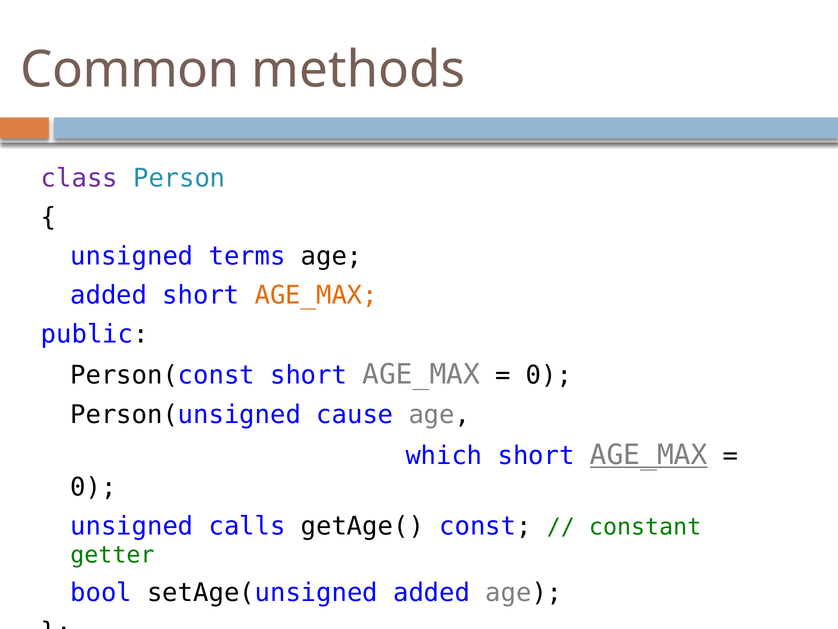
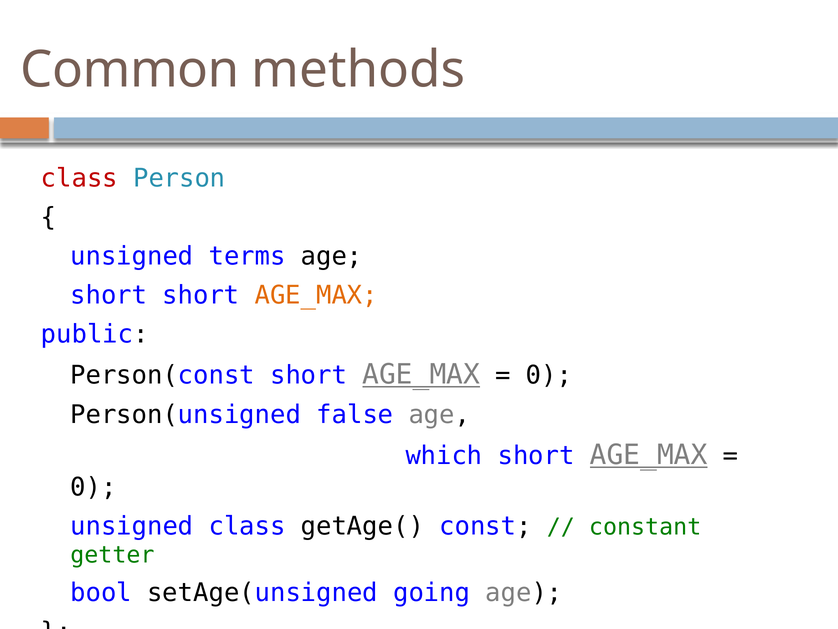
class at (79, 178) colour: purple -> red
added at (109, 295): added -> short
AGE_MAX at (421, 374) underline: none -> present
cause: cause -> false
unsigned calls: calls -> class
setAge(unsigned added: added -> going
